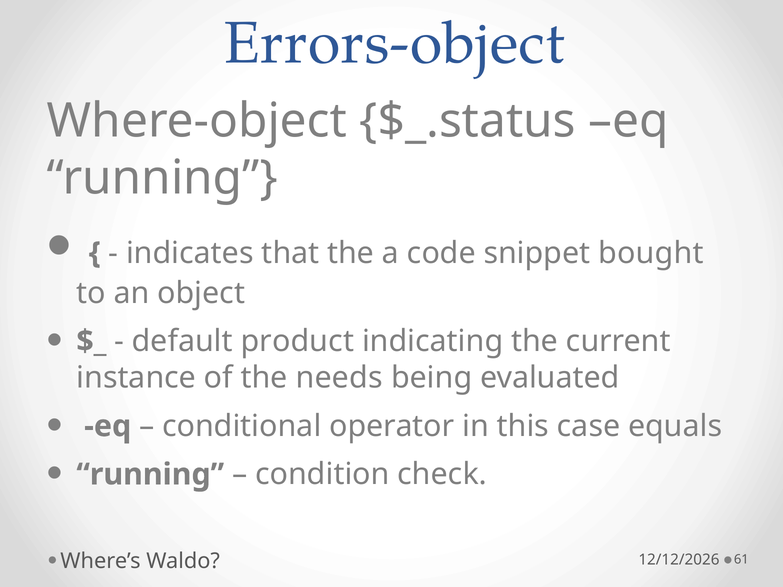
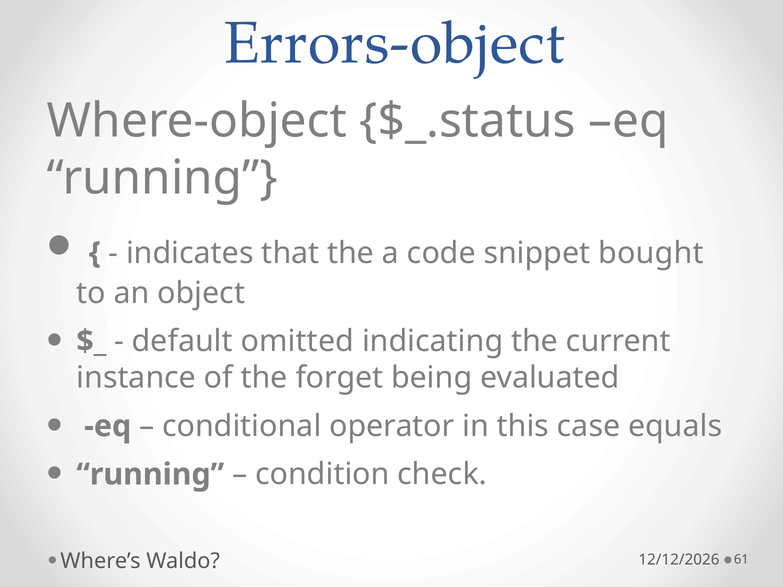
product: product -> omitted
needs: needs -> forget
